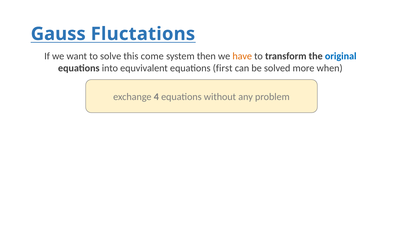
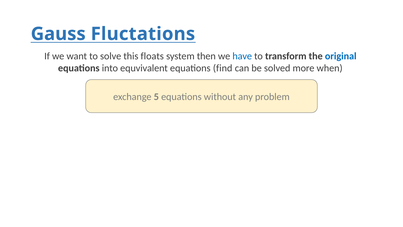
come: come -> floats
have colour: orange -> blue
first: first -> find
4: 4 -> 5
